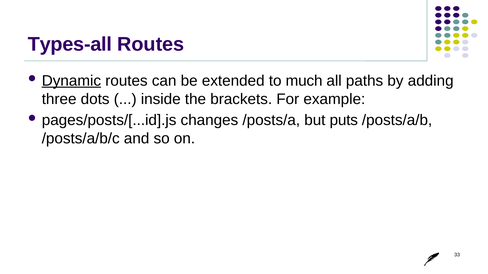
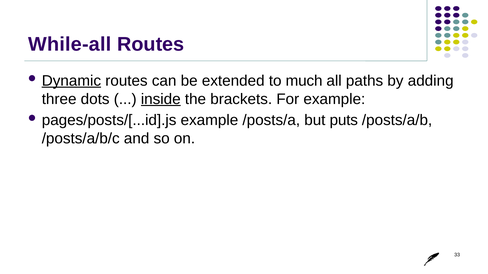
Types-all: Types-all -> While-all
inside underline: none -> present
pages/posts/[...id].js changes: changes -> example
